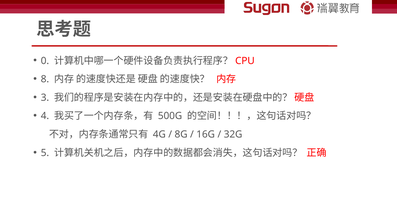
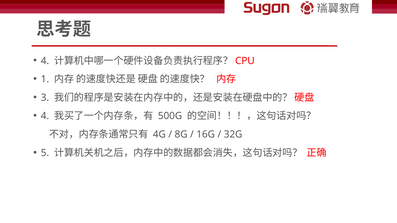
0 at (45, 61): 0 -> 4
8: 8 -> 1
